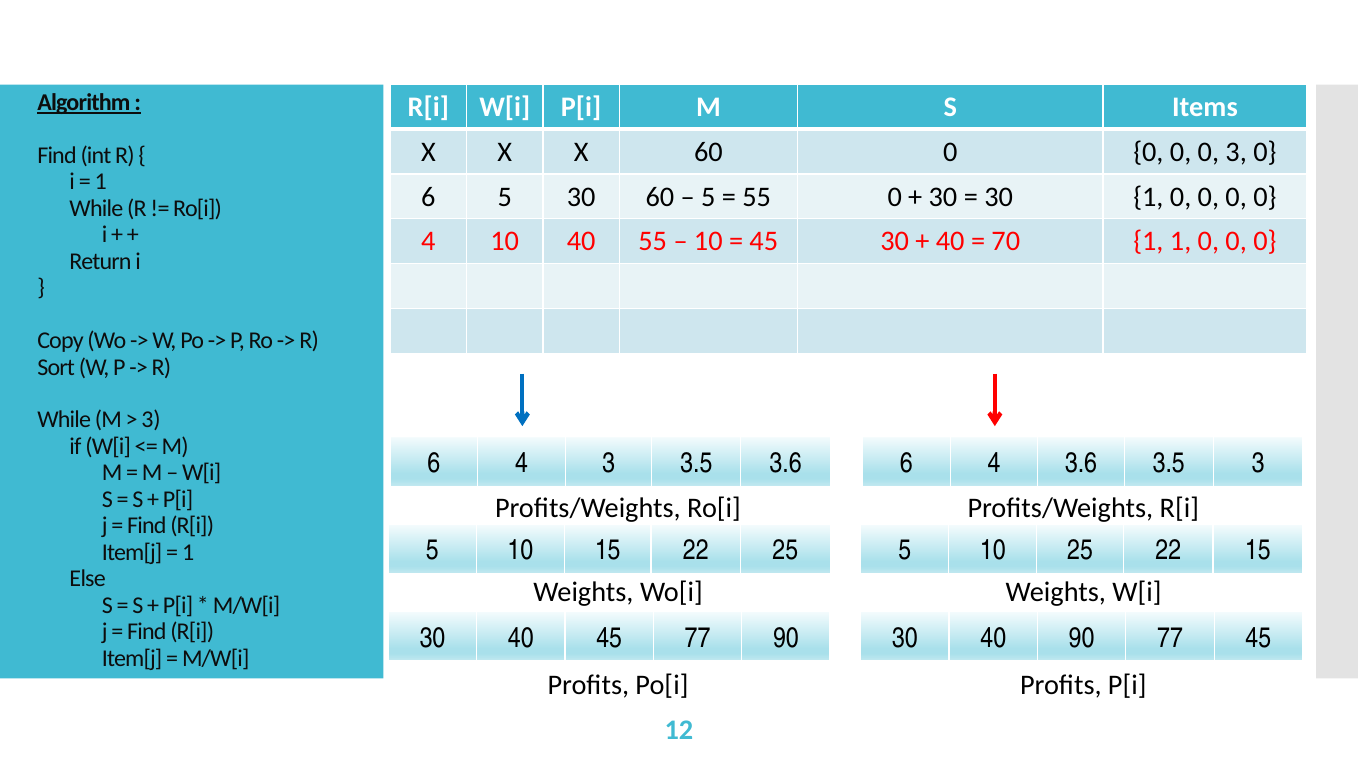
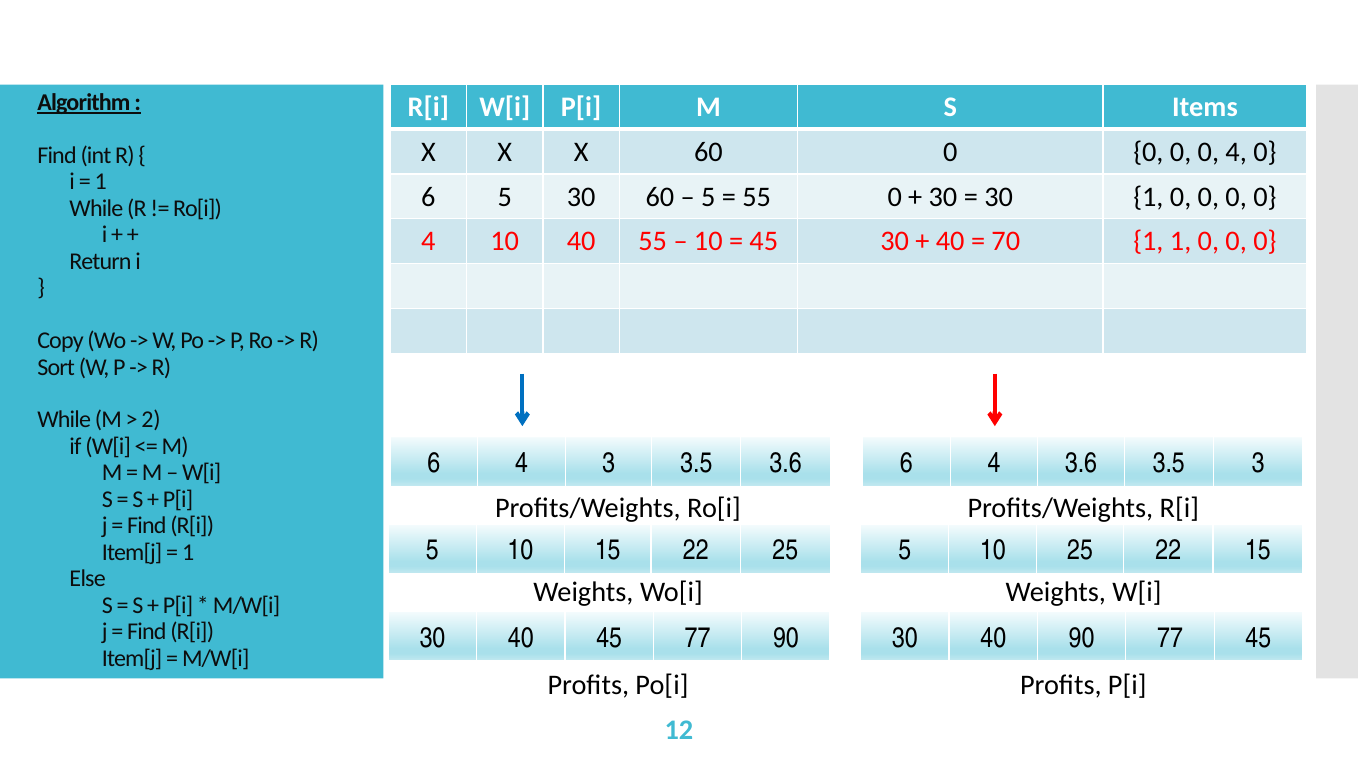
3 at (1236, 152): 3 -> 4
3 at (151, 420): 3 -> 2
